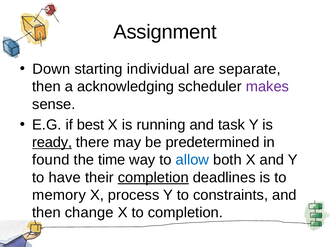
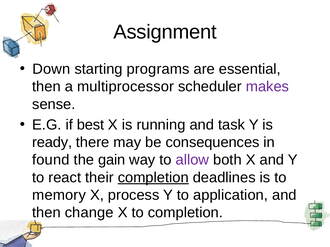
individual: individual -> programs
separate: separate -> essential
acknowledging: acknowledging -> multiprocessor
ready underline: present -> none
predetermined: predetermined -> consequences
time: time -> gain
allow colour: blue -> purple
have: have -> react
constraints: constraints -> application
